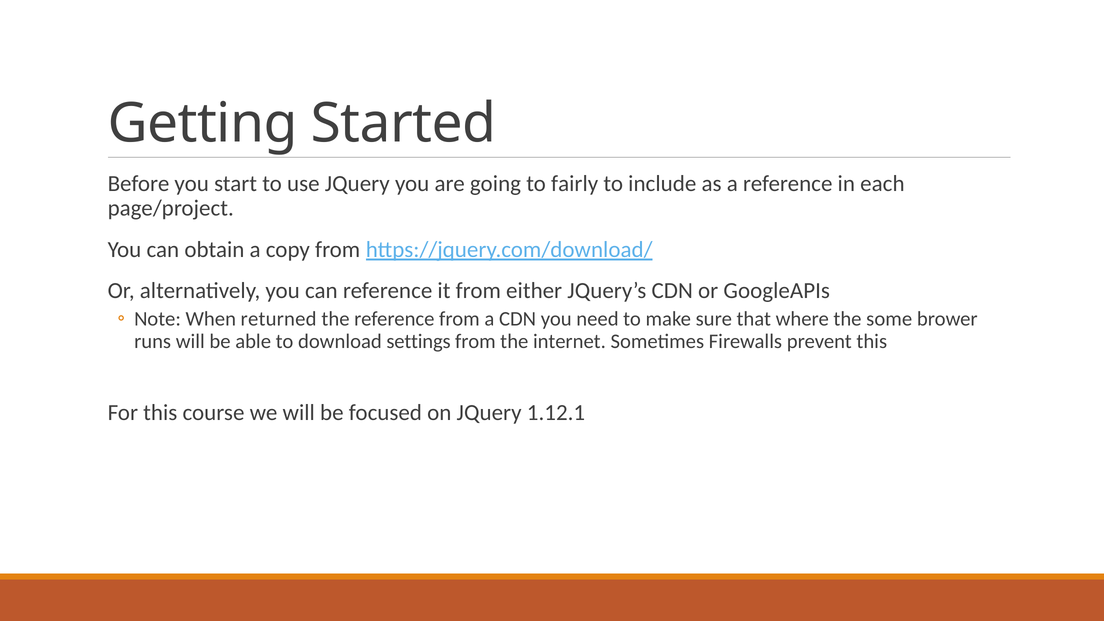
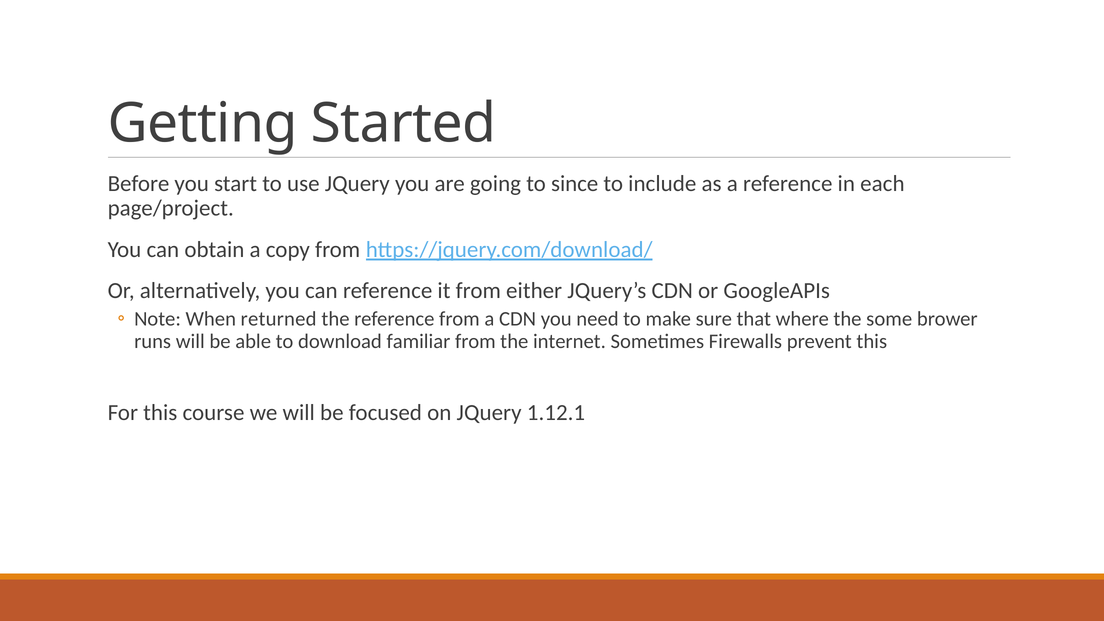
fairly: fairly -> since
settings: settings -> familiar
